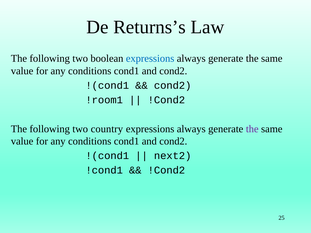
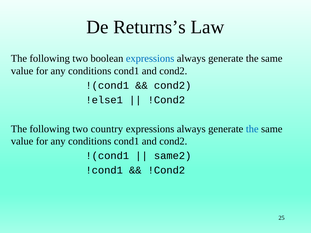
!room1: !room1 -> !else1
the at (252, 129) colour: purple -> blue
next2: next2 -> same2
